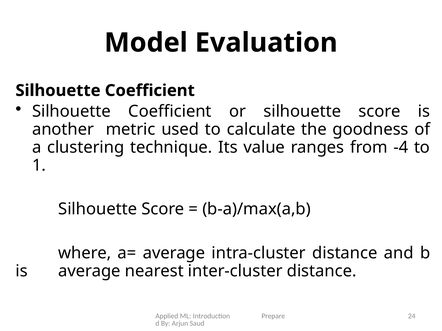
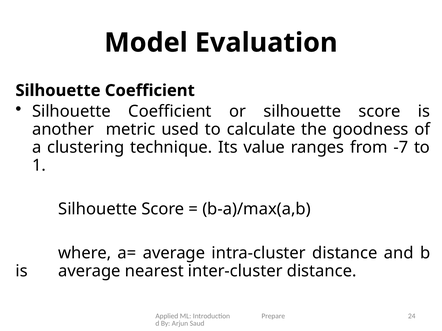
-4: -4 -> -7
